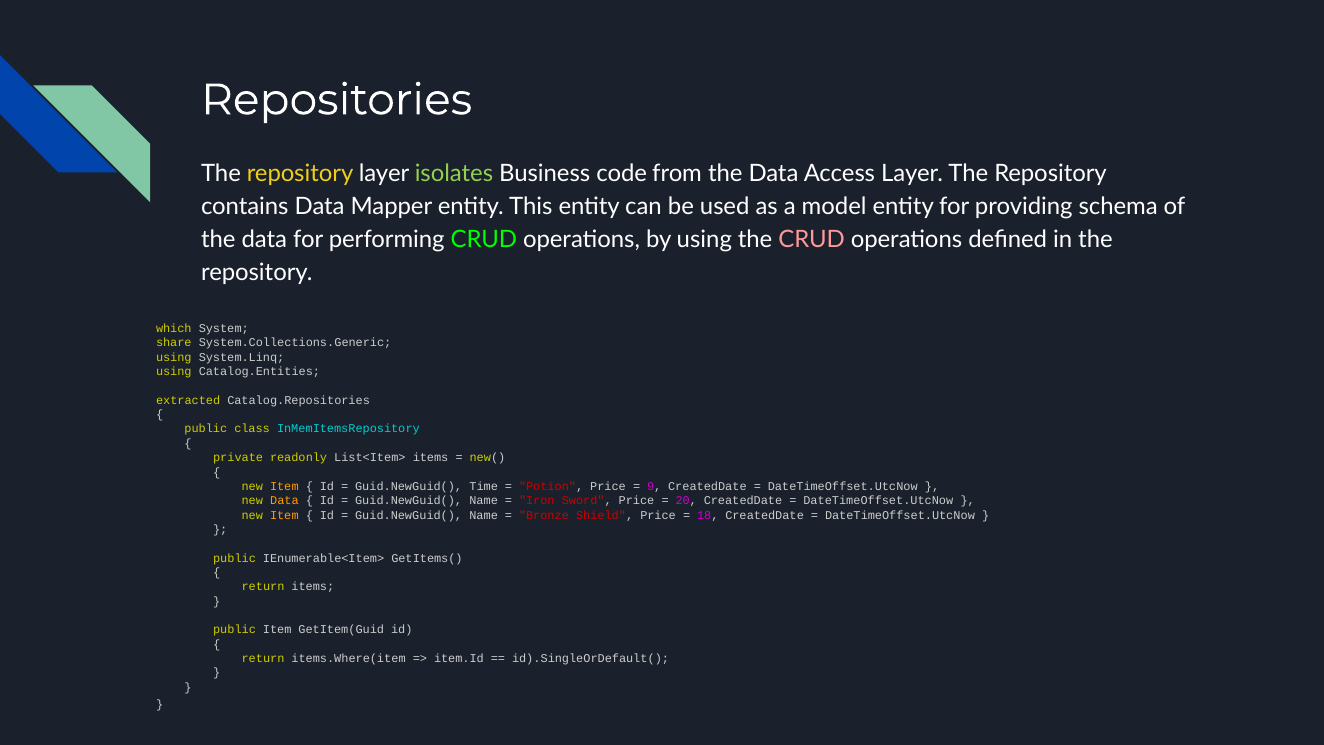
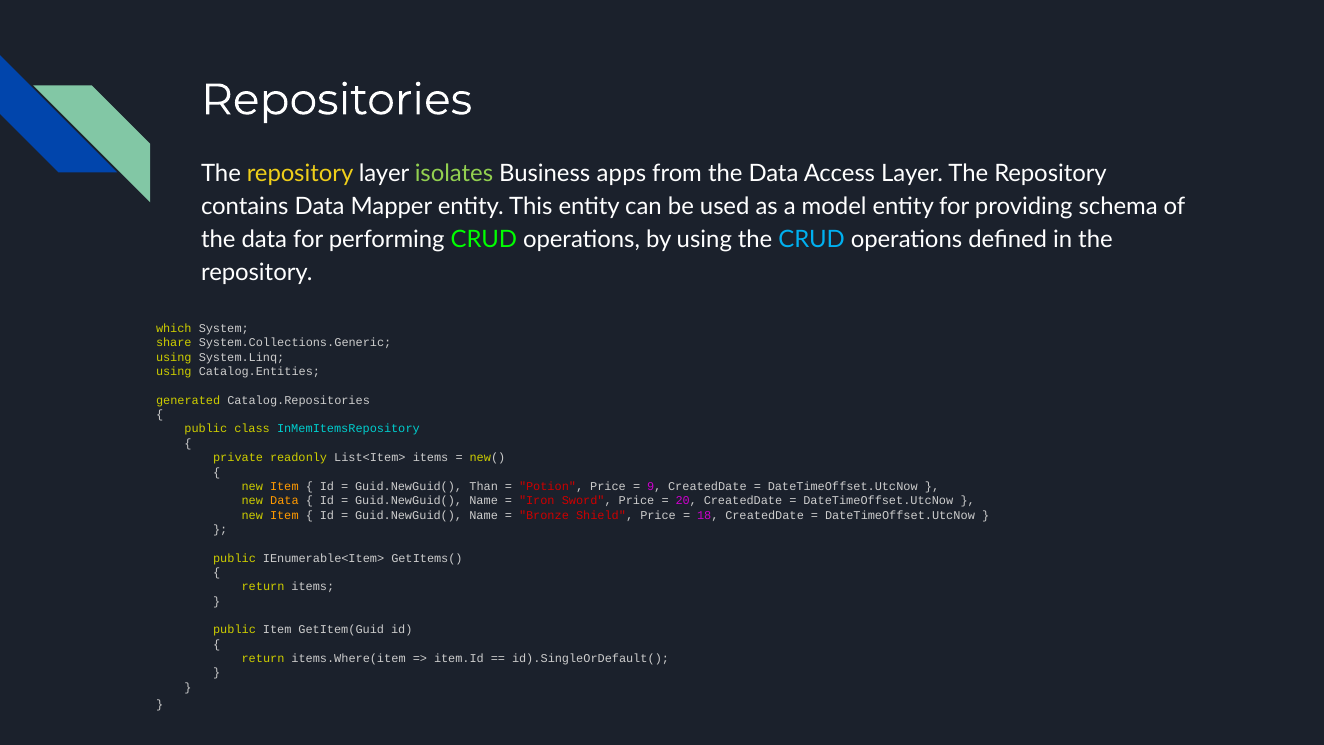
code: code -> apps
CRUD at (812, 240) colour: pink -> light blue
extracted: extracted -> generated
Time: Time -> Than
